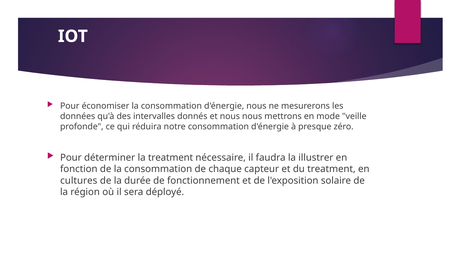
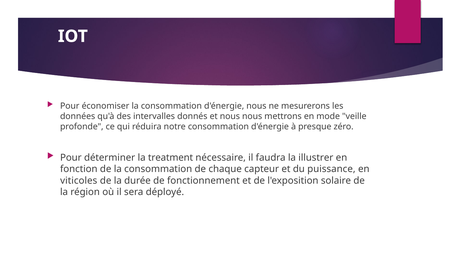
du treatment: treatment -> puissance
cultures: cultures -> viticoles
